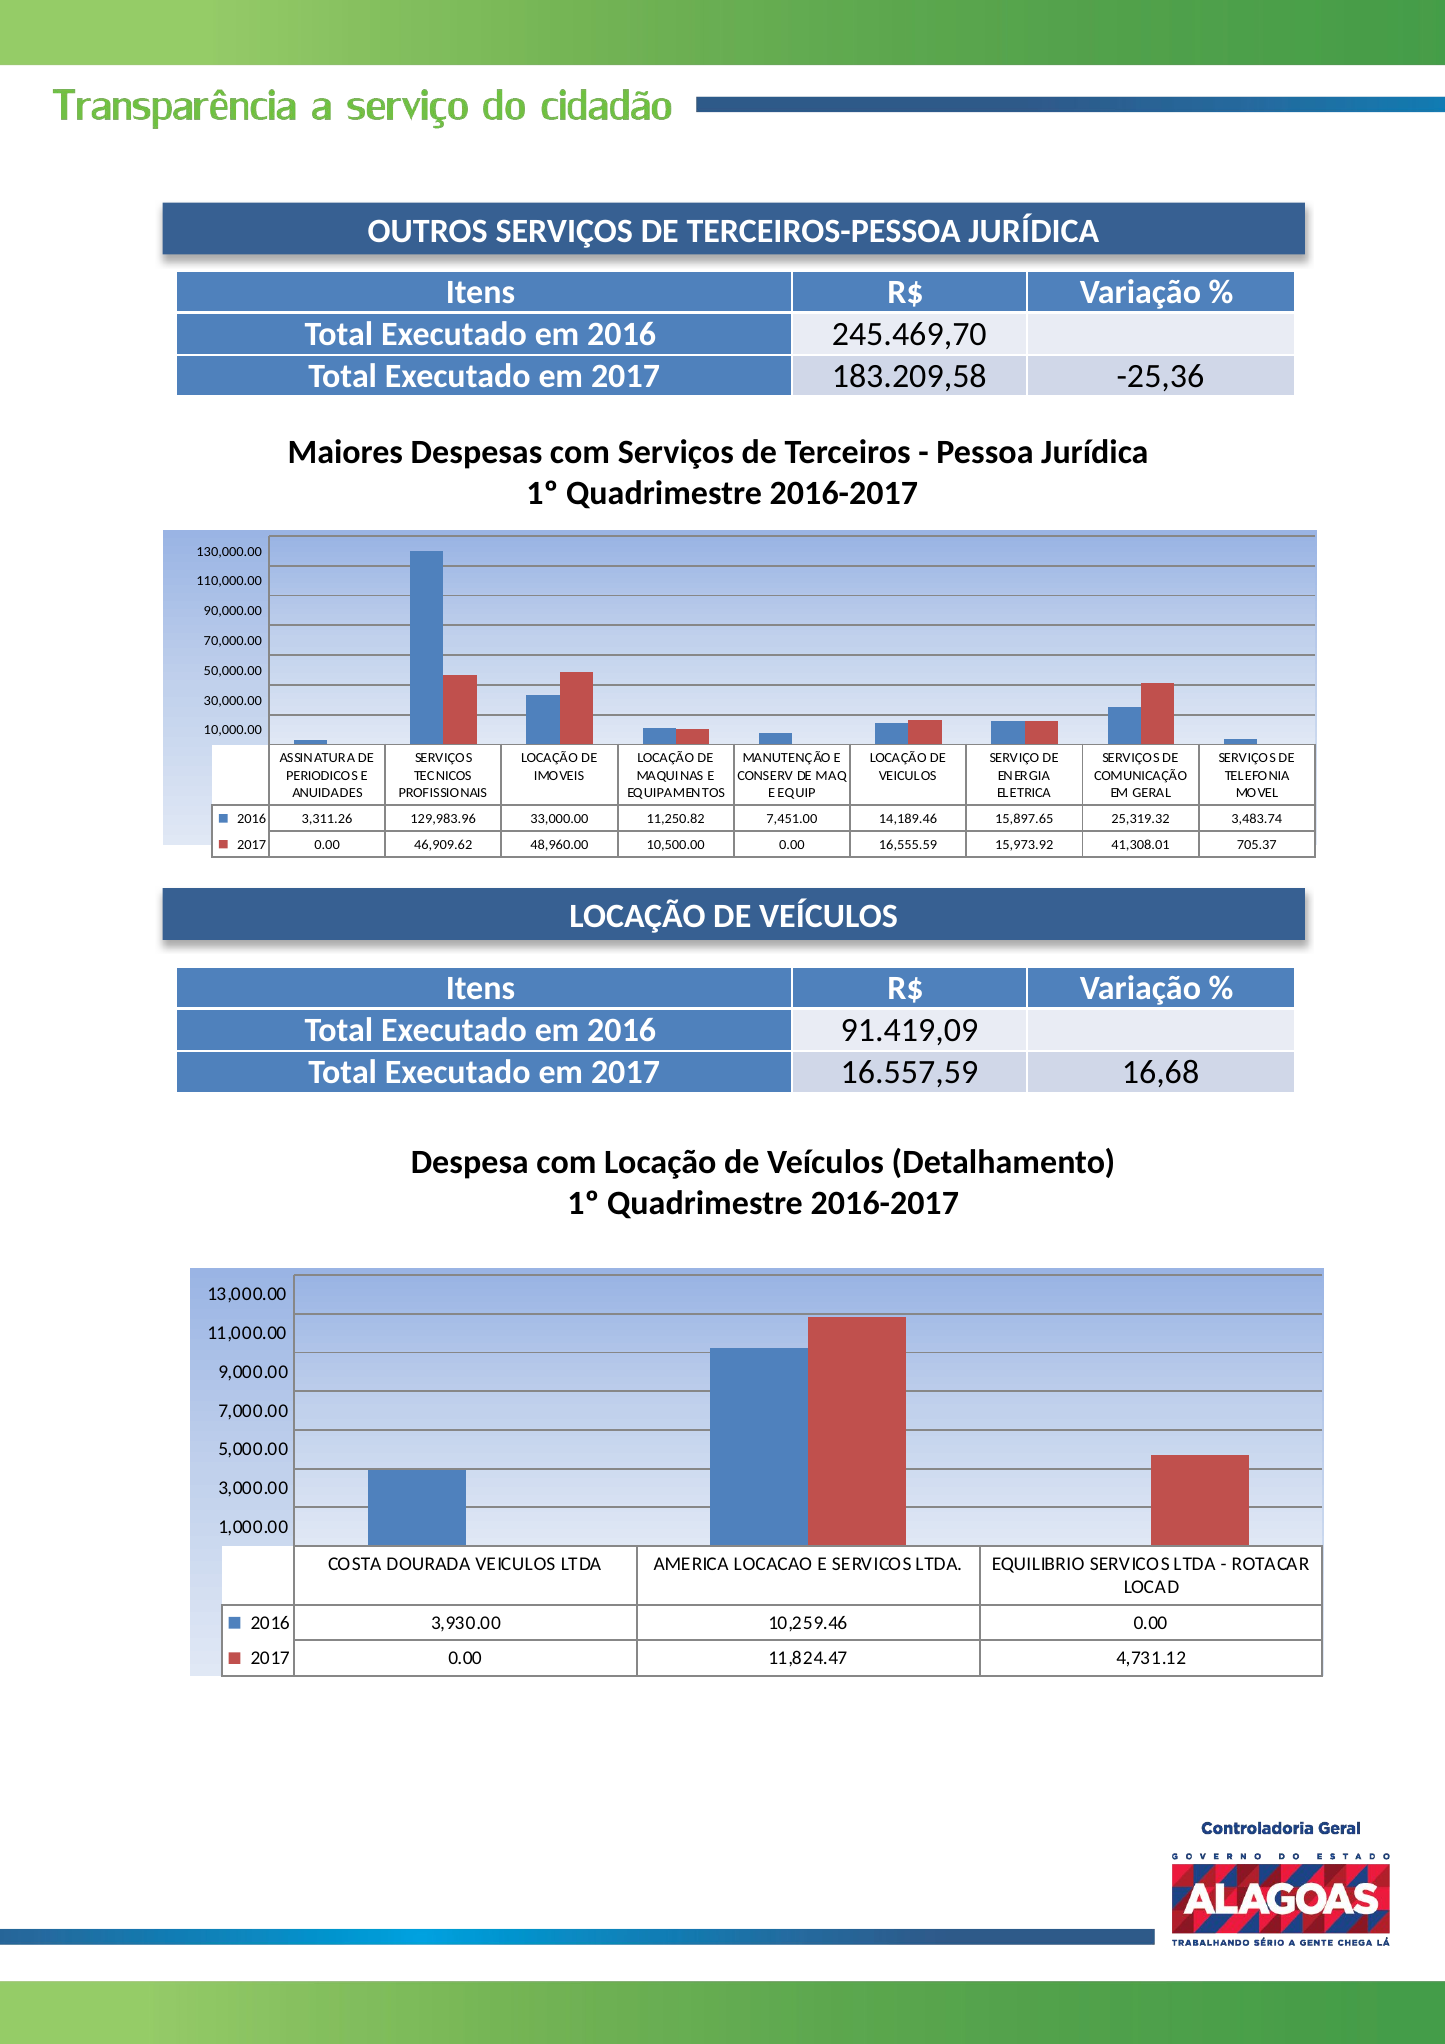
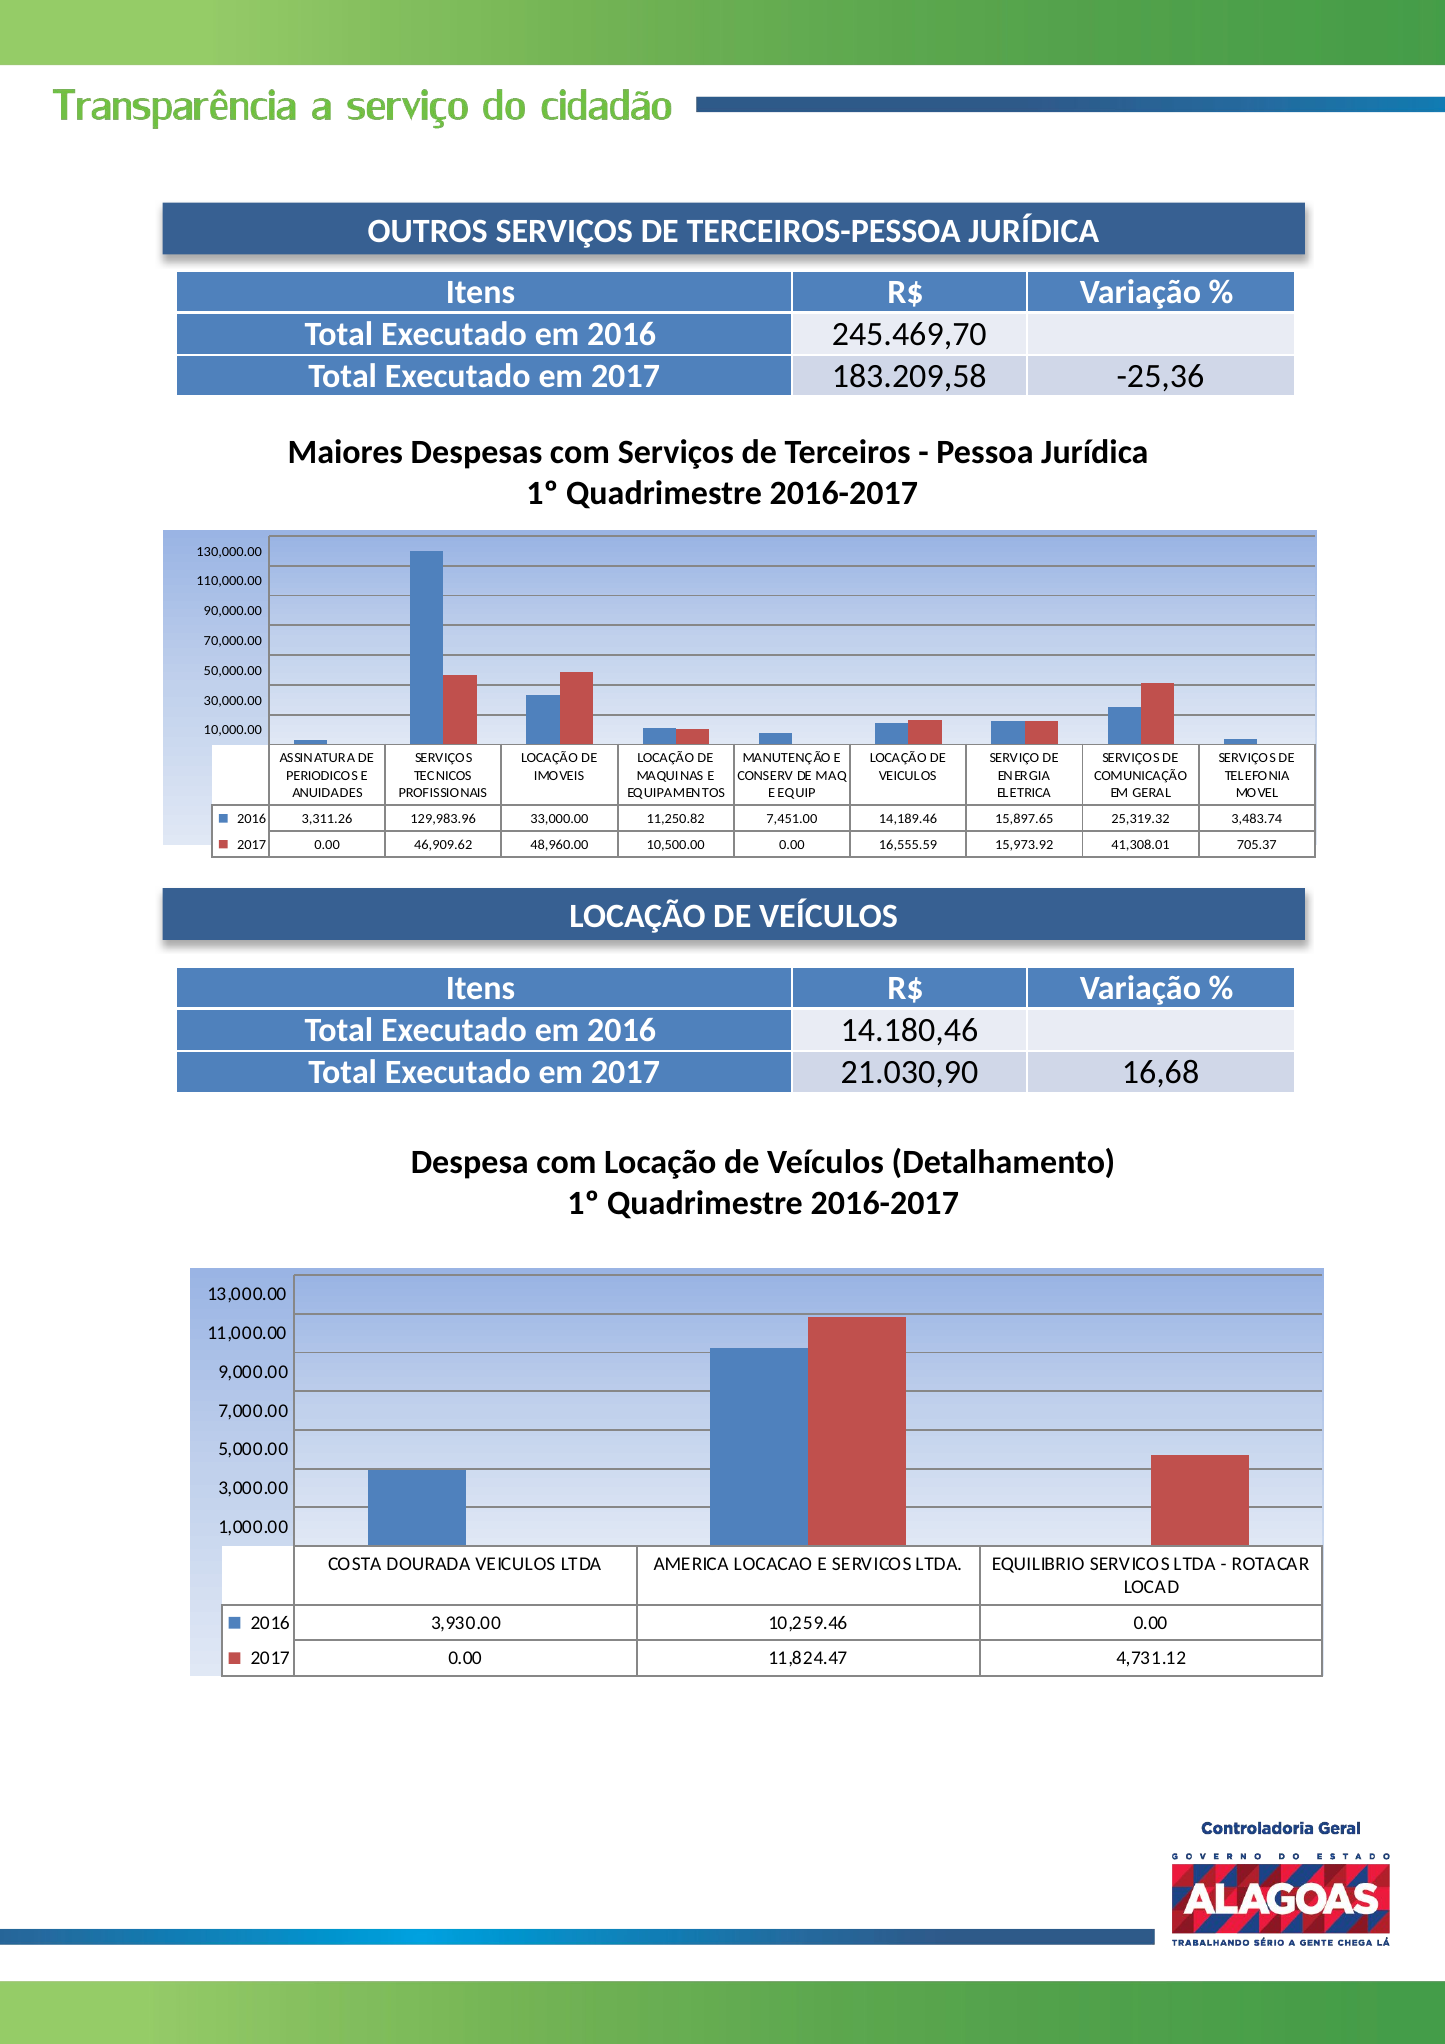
91.419,09: 91.419,09 -> 14.180,46
16.557,59: 16.557,59 -> 21.030,90
